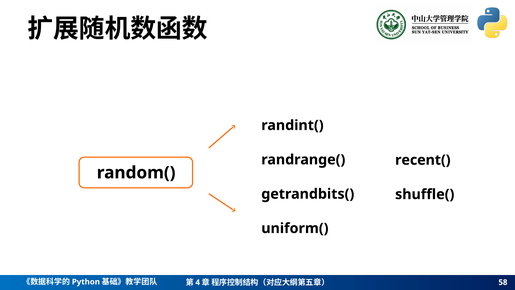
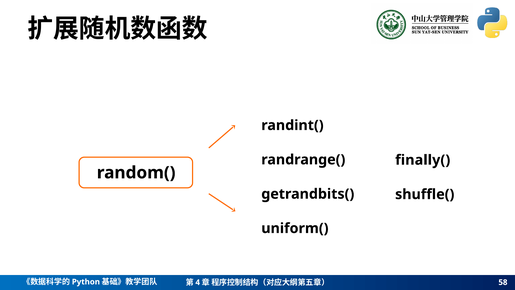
recent(: recent( -> finally(
